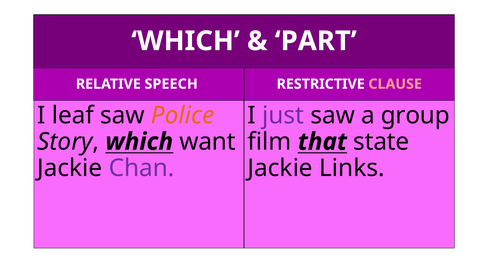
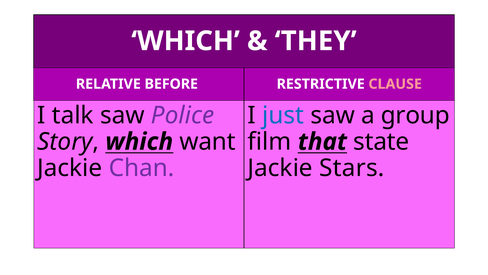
PART: PART -> THEY
SPEECH: SPEECH -> BEFORE
leaf: leaf -> talk
Police colour: orange -> purple
just colour: purple -> blue
Links: Links -> Stars
